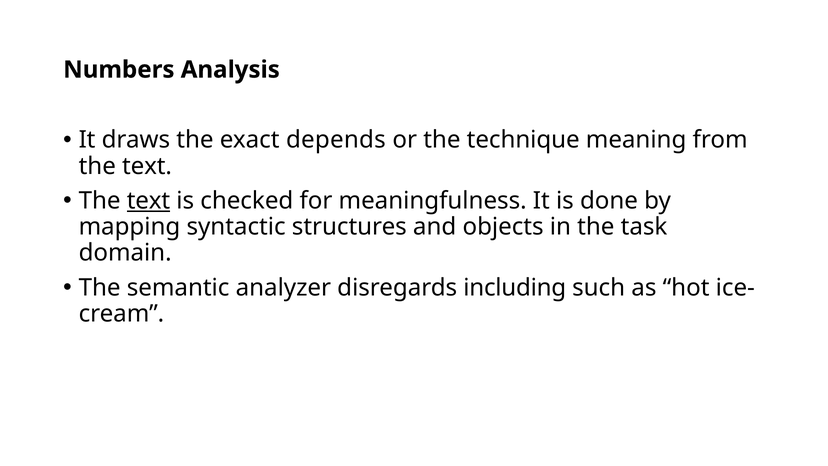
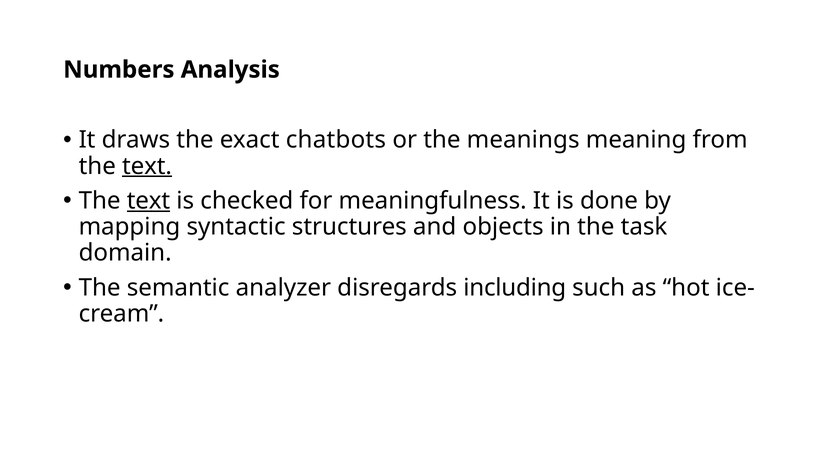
depends: depends -> chatbots
technique: technique -> meanings
text at (147, 166) underline: none -> present
